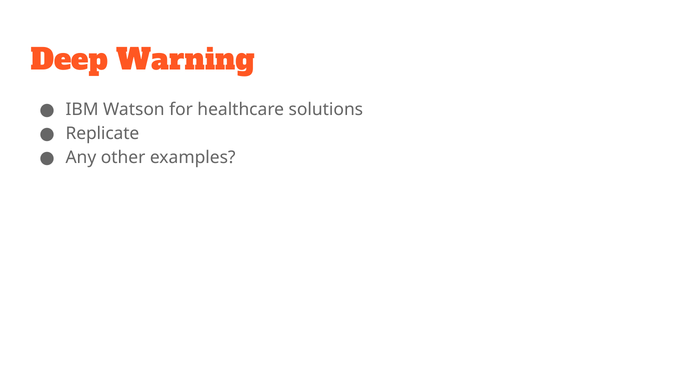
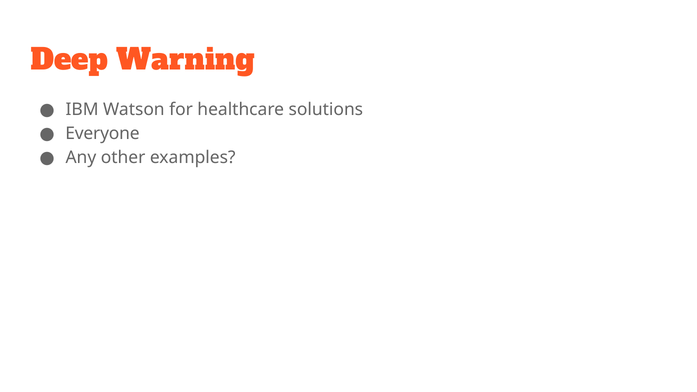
Replicate: Replicate -> Everyone
